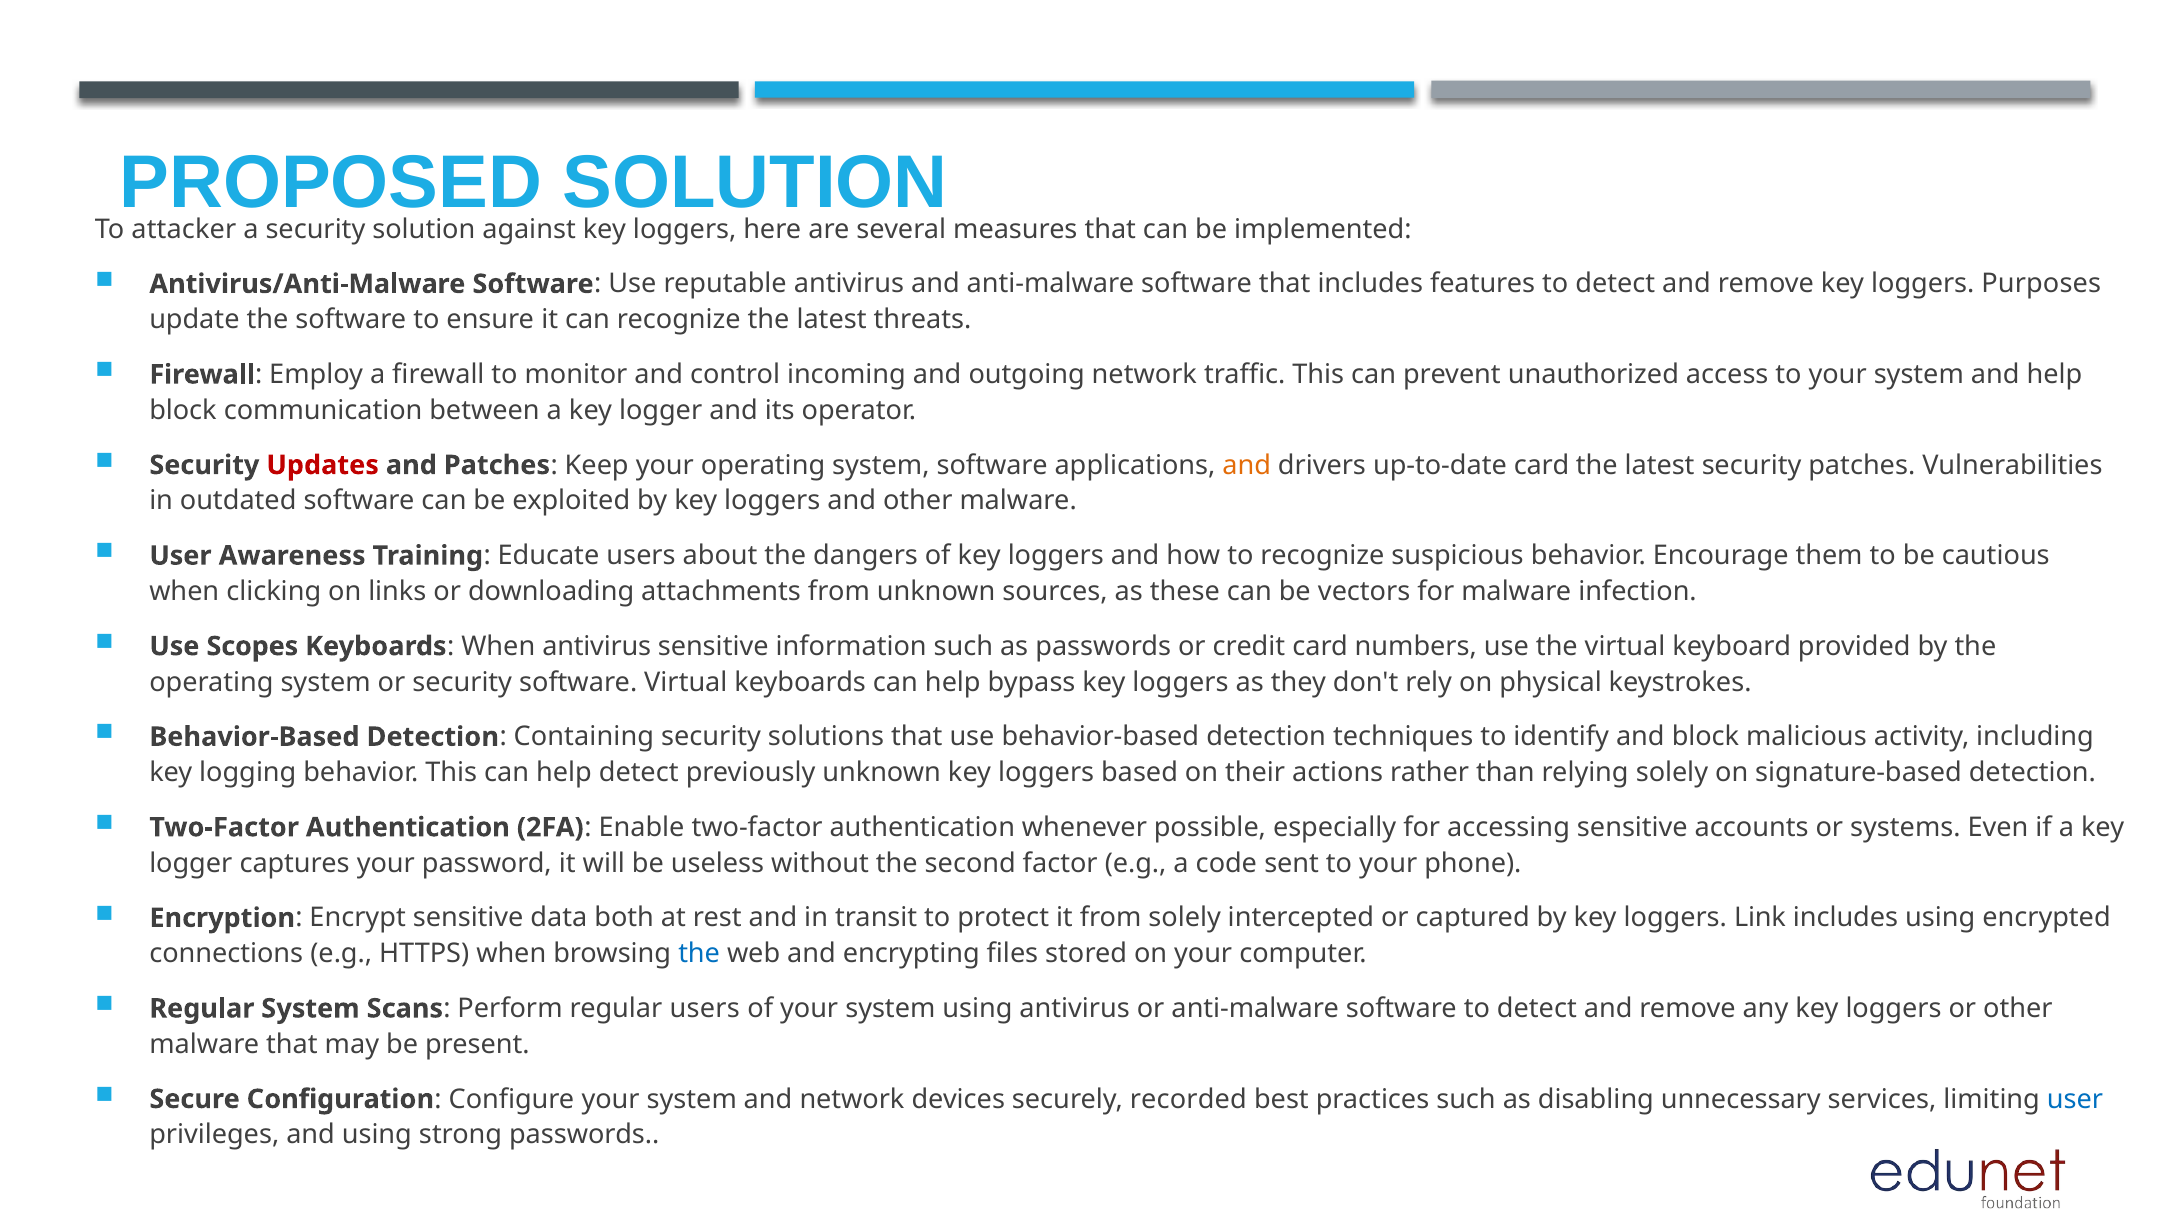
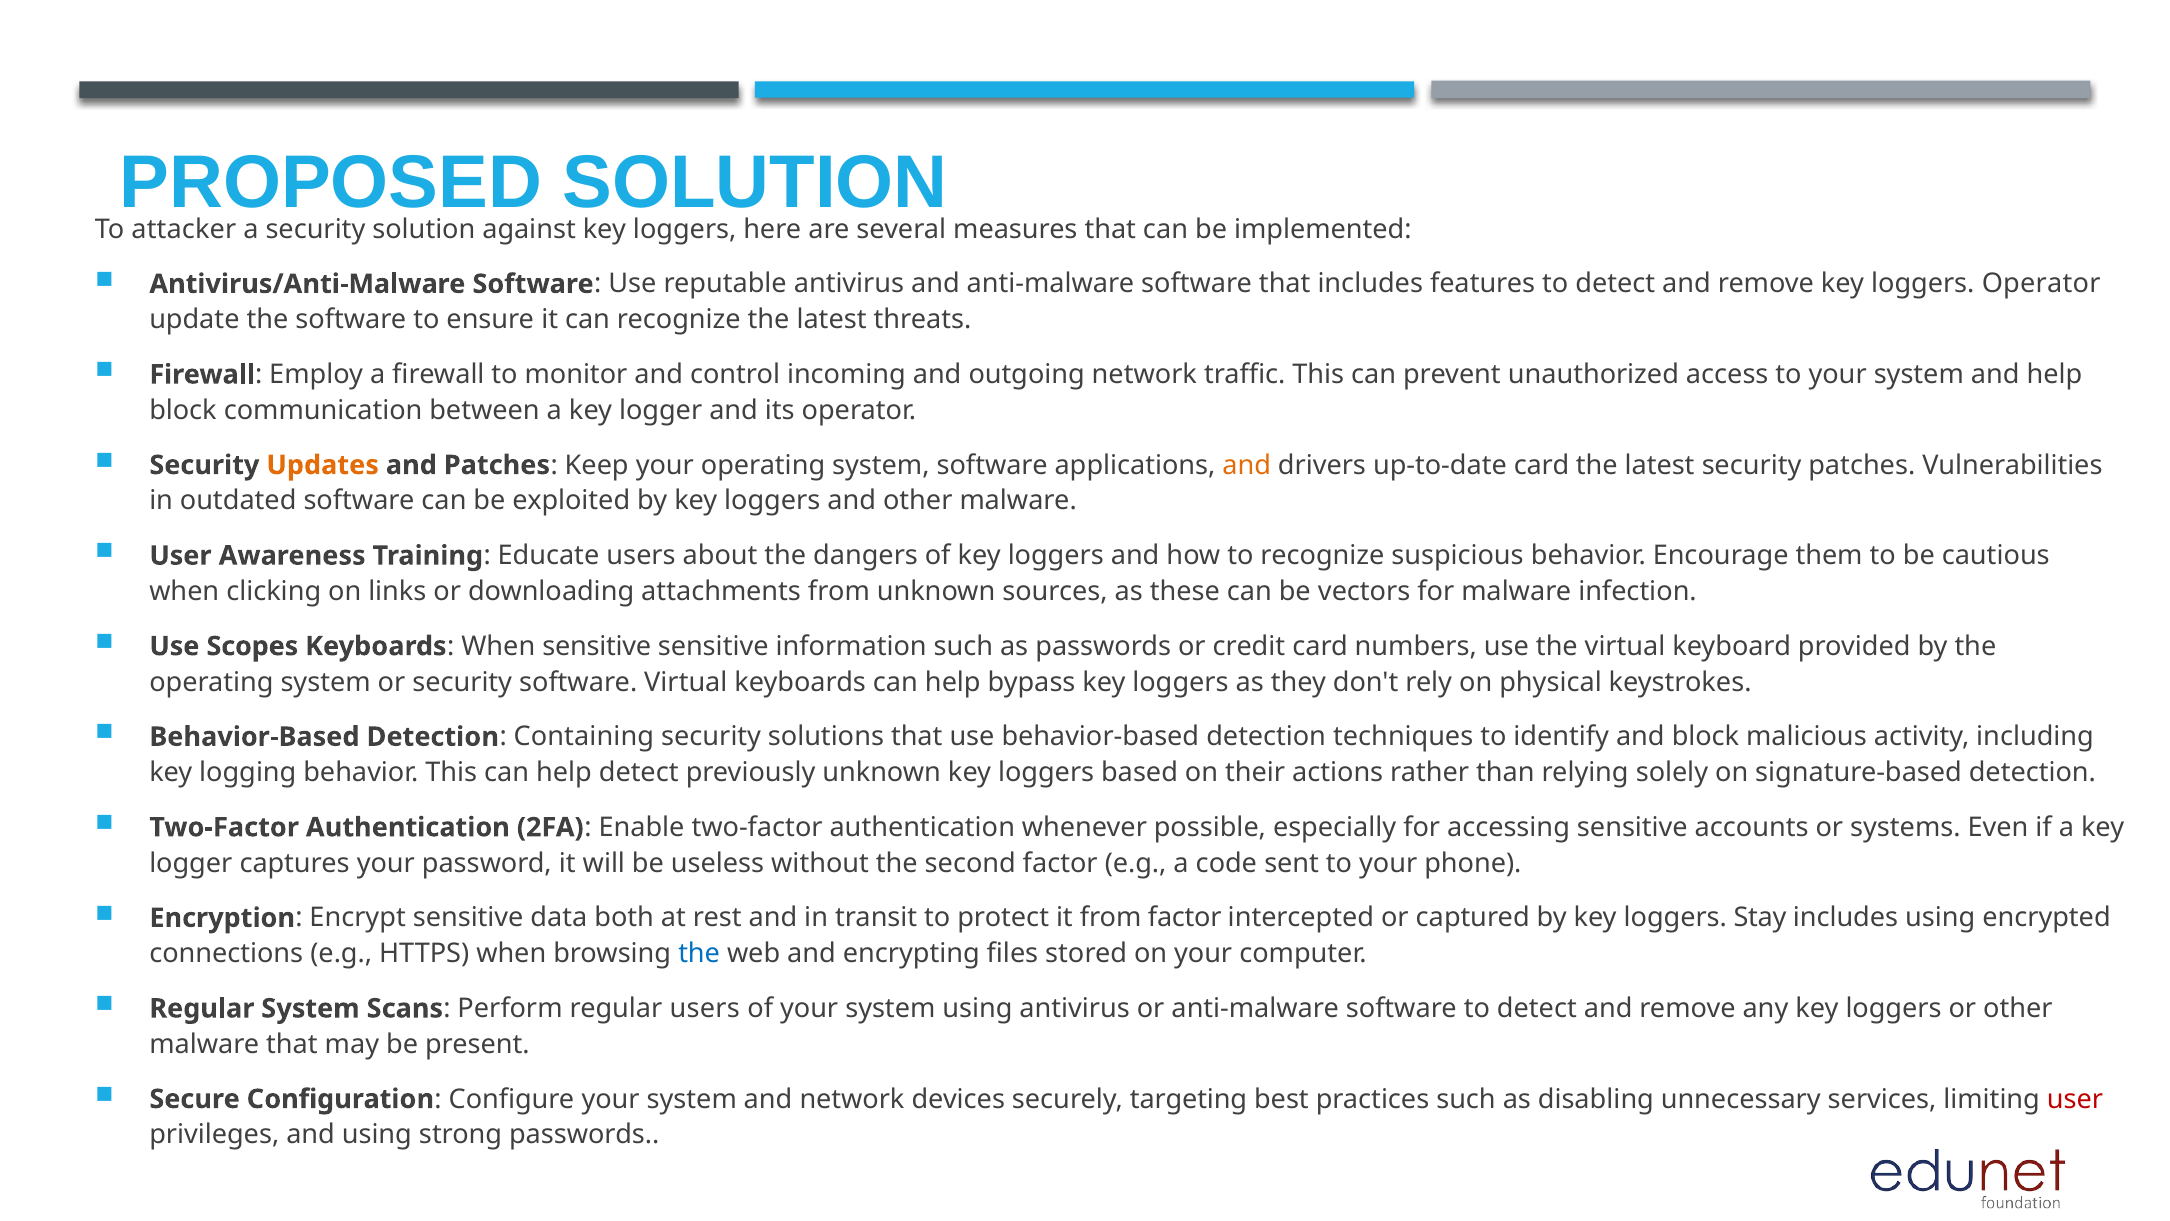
loggers Purposes: Purposes -> Operator
Updates colour: red -> orange
When antivirus: antivirus -> sensitive
from solely: solely -> factor
Link: Link -> Stay
recorded: recorded -> targeting
user at (2075, 1099) colour: blue -> red
